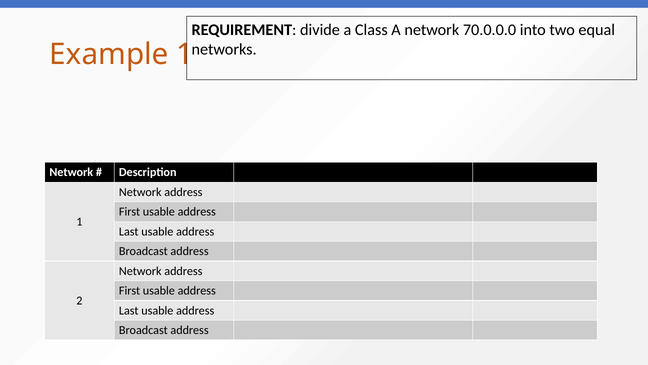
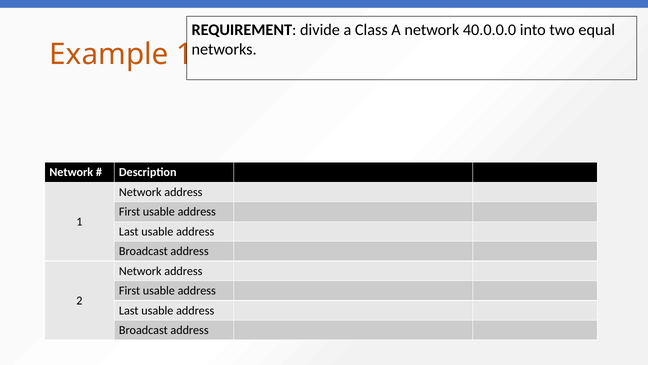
70.0.0.0: 70.0.0.0 -> 40.0.0.0
